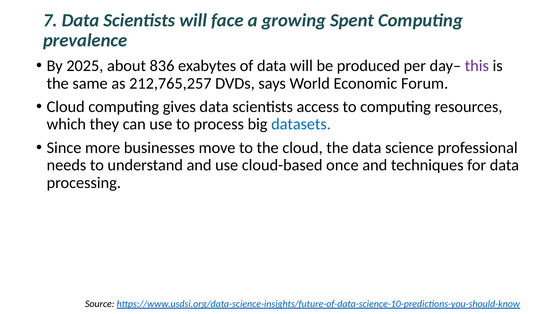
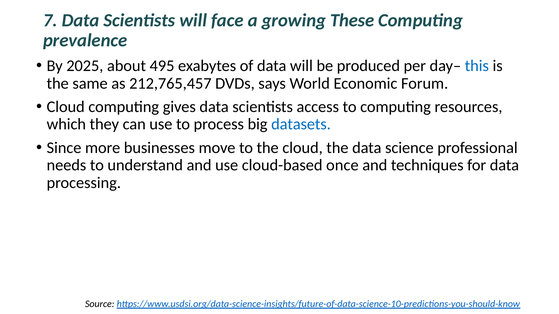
Spent: Spent -> These
836: 836 -> 495
this colour: purple -> blue
212,765,257: 212,765,257 -> 212,765,457
